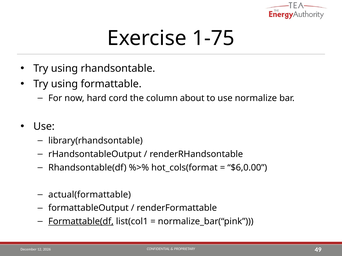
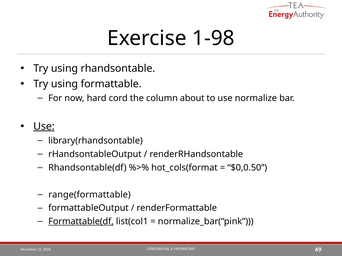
1-75: 1-75 -> 1-98
Use at (44, 127) underline: none -> present
$6,0.00: $6,0.00 -> $0,0.50
actual(formattable: actual(formattable -> range(formattable
